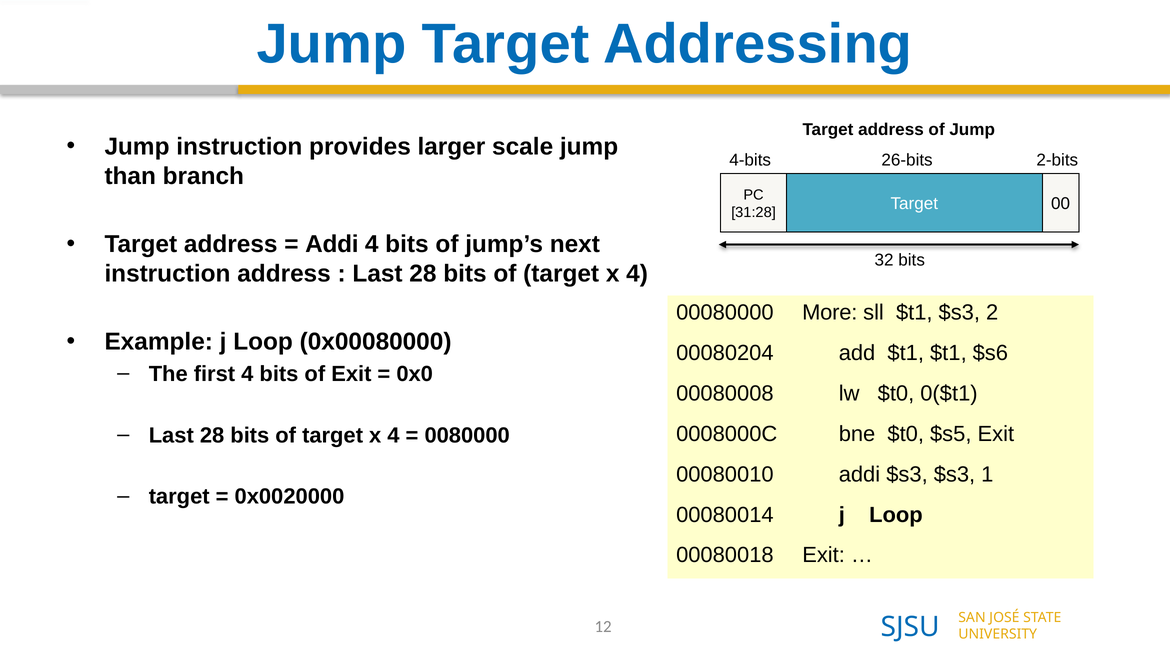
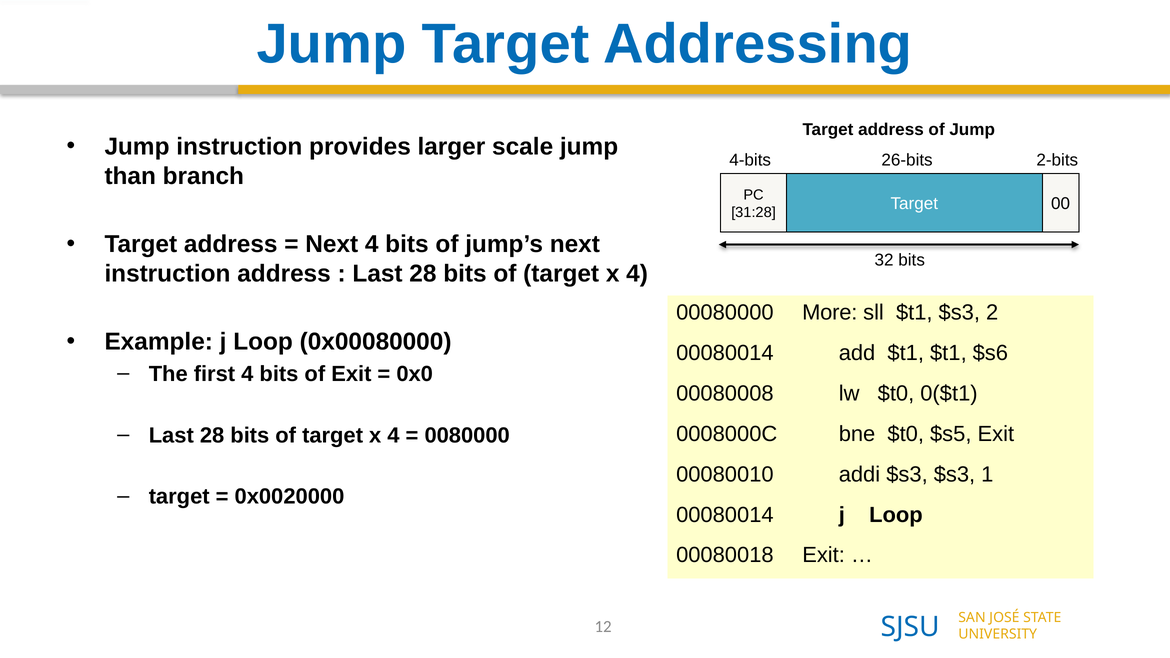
Addi at (332, 244): Addi -> Next
00080204 at (725, 353): 00080204 -> 00080014
